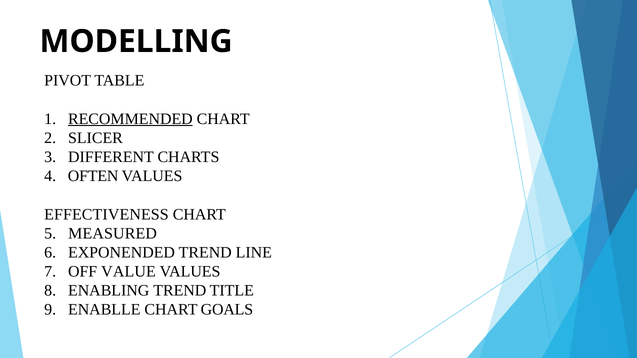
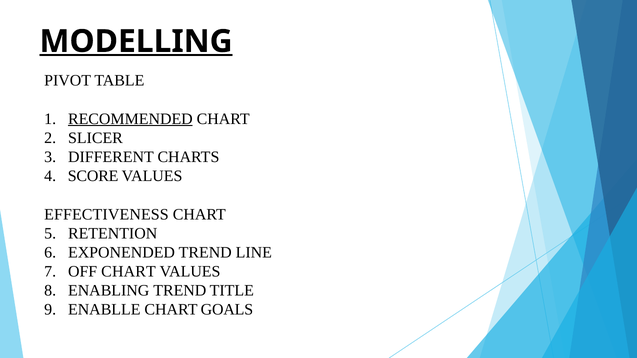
MODELLING underline: none -> present
OFTEN: OFTEN -> SCORE
MEASURED: MEASURED -> RETENTION
OFF VALUE: VALUE -> CHART
